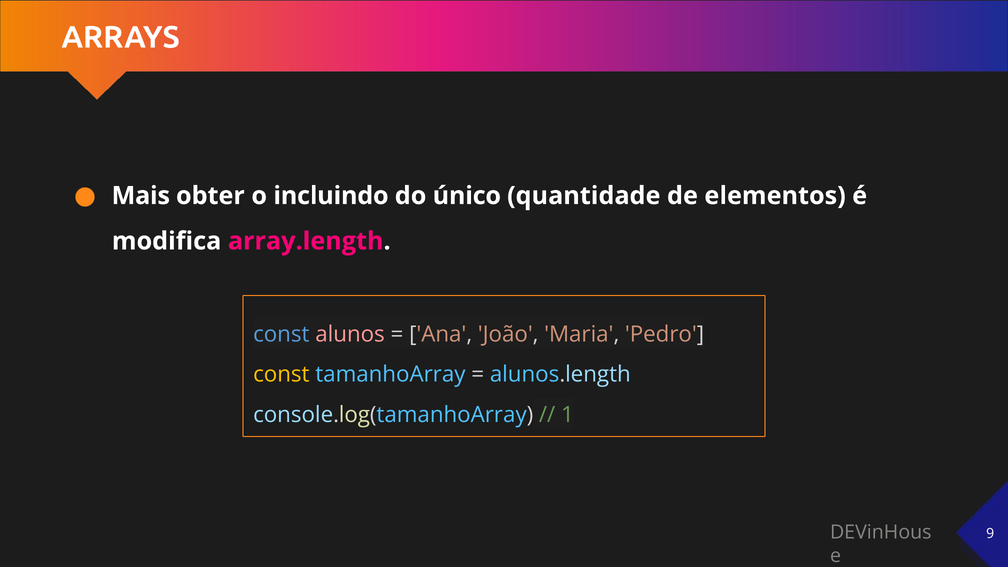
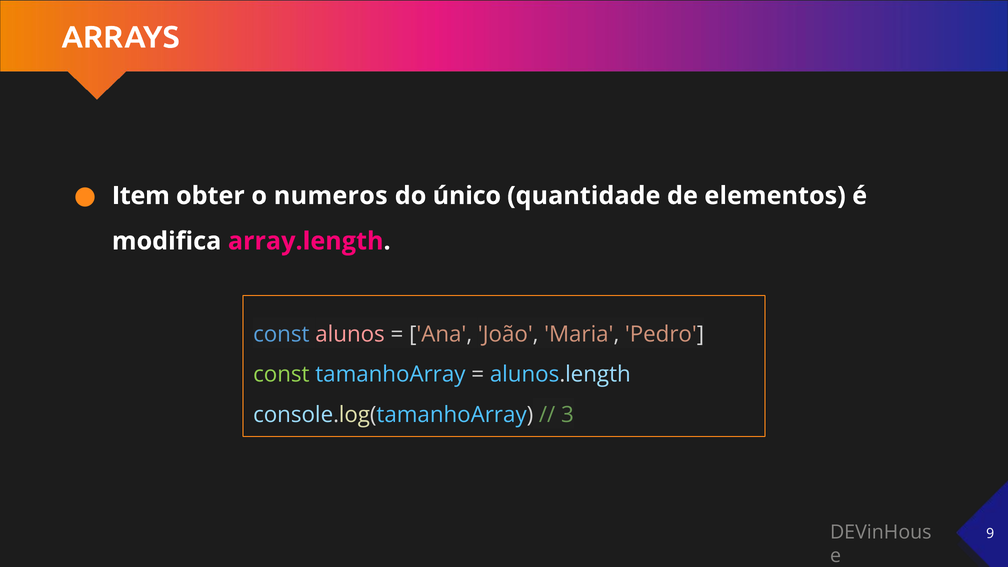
Mais: Mais -> Item
incluindo: incluindo -> numeros
const at (281, 374) colour: yellow -> light green
1: 1 -> 3
